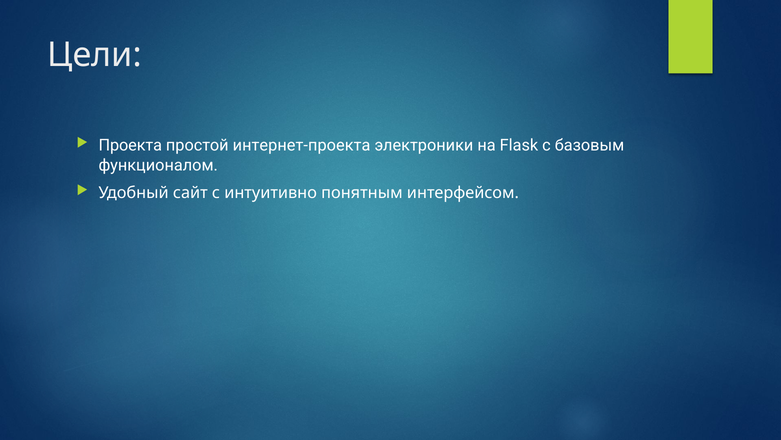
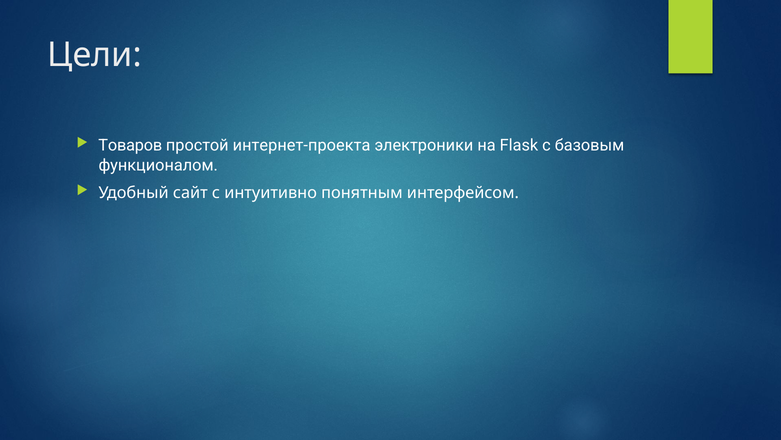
Проекта: Проекта -> Товаров
